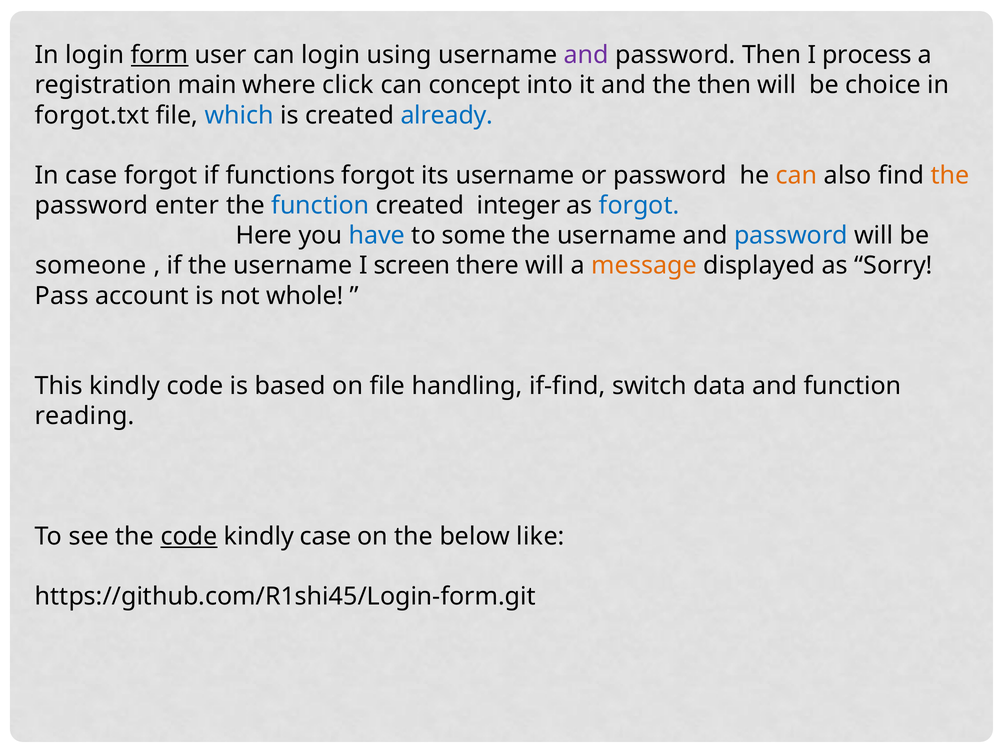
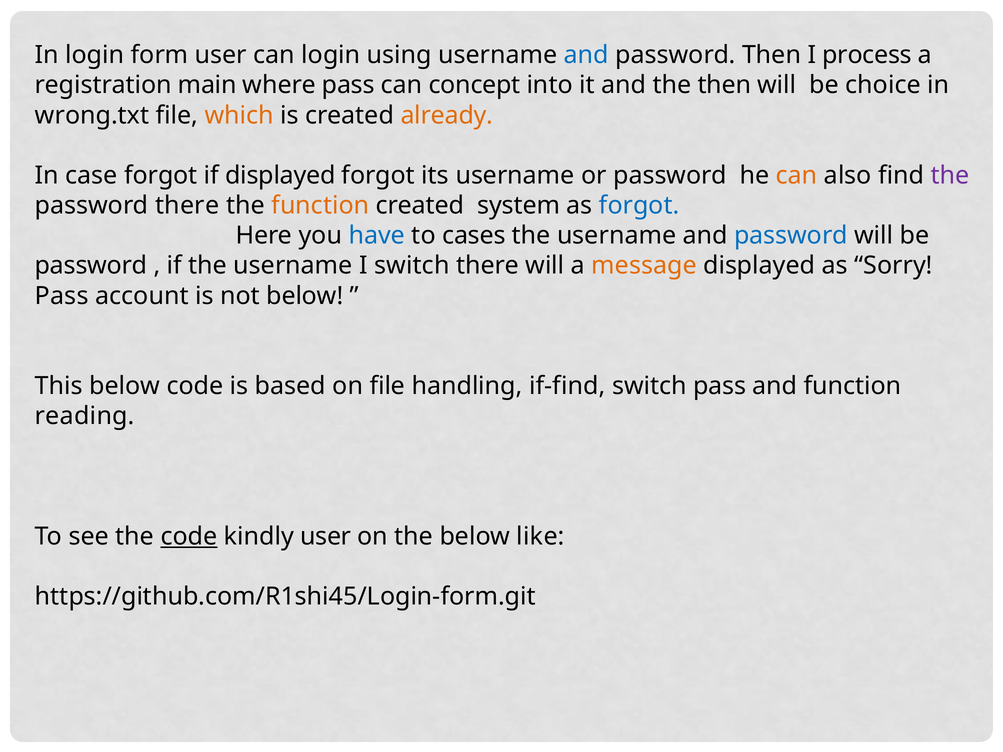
form underline: present -> none
and at (586, 55) colour: purple -> blue
where click: click -> pass
forgot.txt: forgot.txt -> wrong.txt
which colour: blue -> orange
already colour: blue -> orange
if functions: functions -> displayed
the at (950, 176) colour: orange -> purple
password enter: enter -> there
function at (320, 206) colour: blue -> orange
integer: integer -> system
some: some -> cases
someone at (91, 266): someone -> password
I screen: screen -> switch
not whole: whole -> below
This kindly: kindly -> below
switch data: data -> pass
kindly case: case -> user
